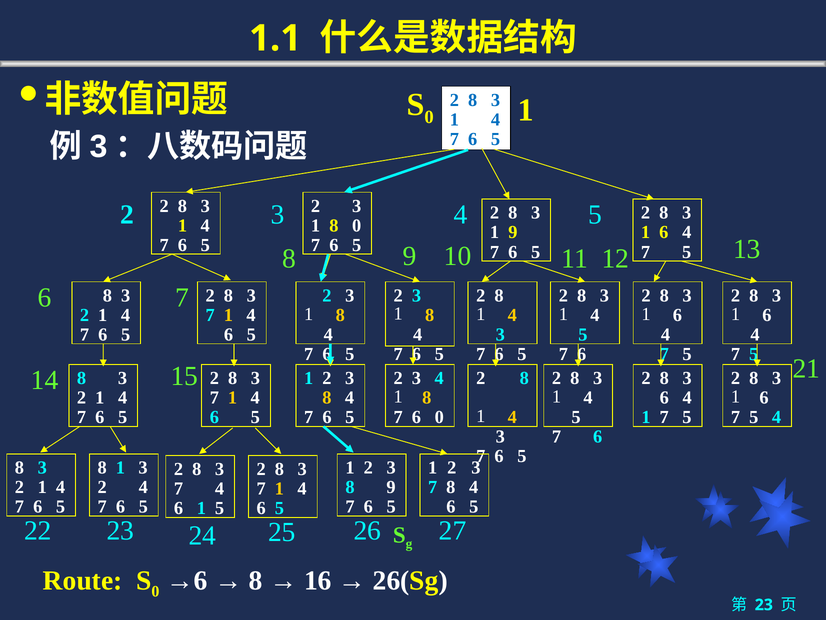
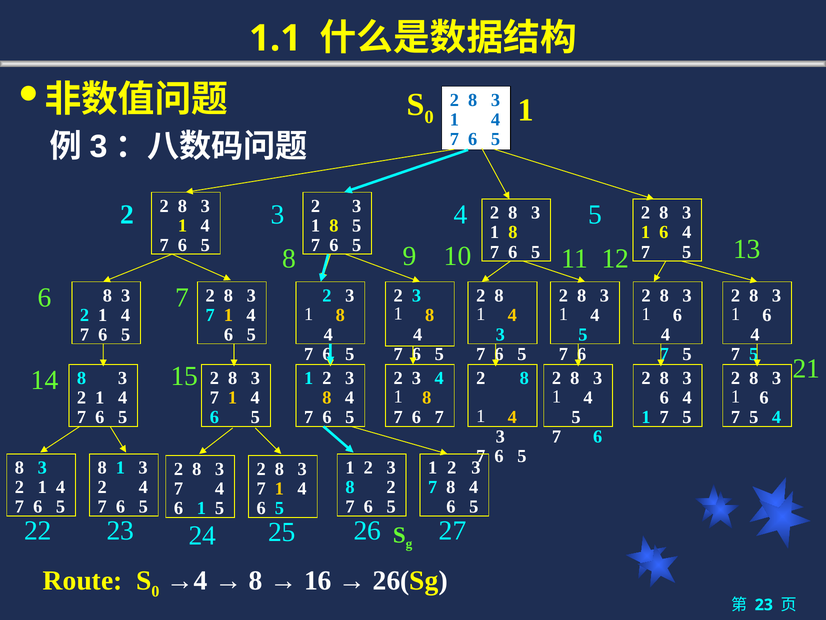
8 0: 0 -> 5
9 at (513, 232): 9 -> 8
7 6 0: 0 -> 7
9 at (391, 487): 9 -> 2
→6: →6 -> →4
